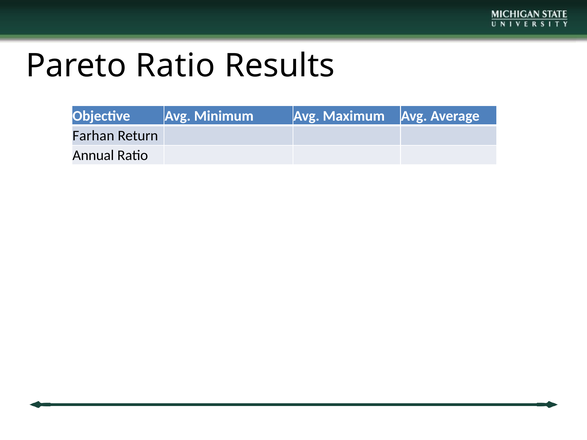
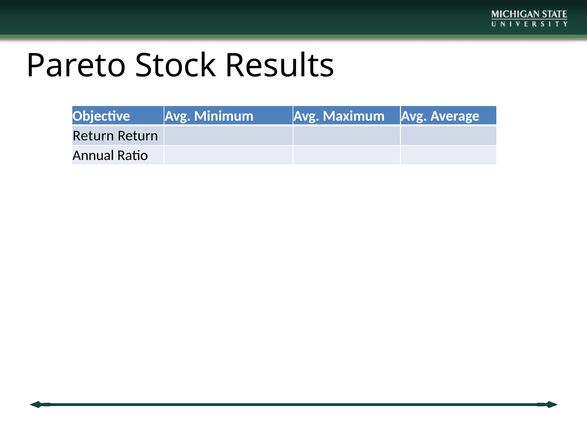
Pareto Ratio: Ratio -> Stock
Farhan at (93, 136): Farhan -> Return
